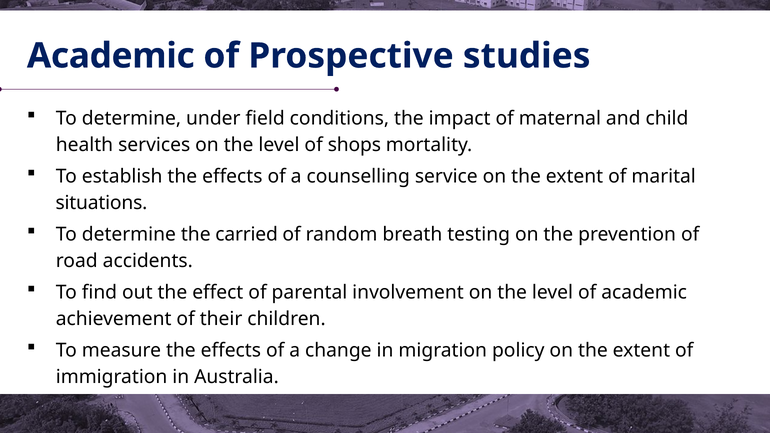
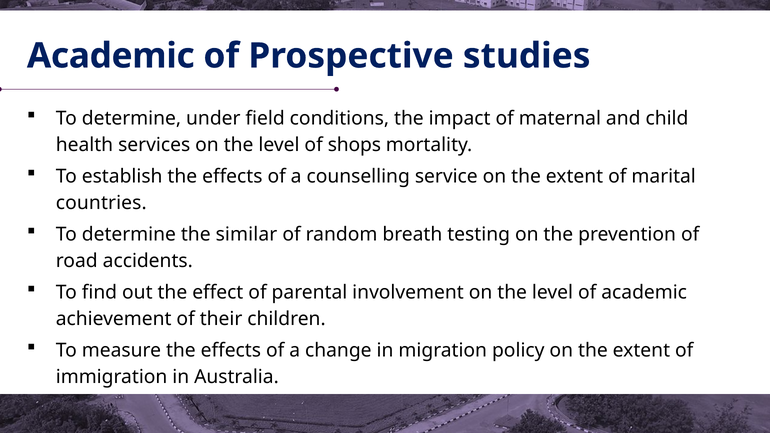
situations: situations -> countries
carried: carried -> similar
